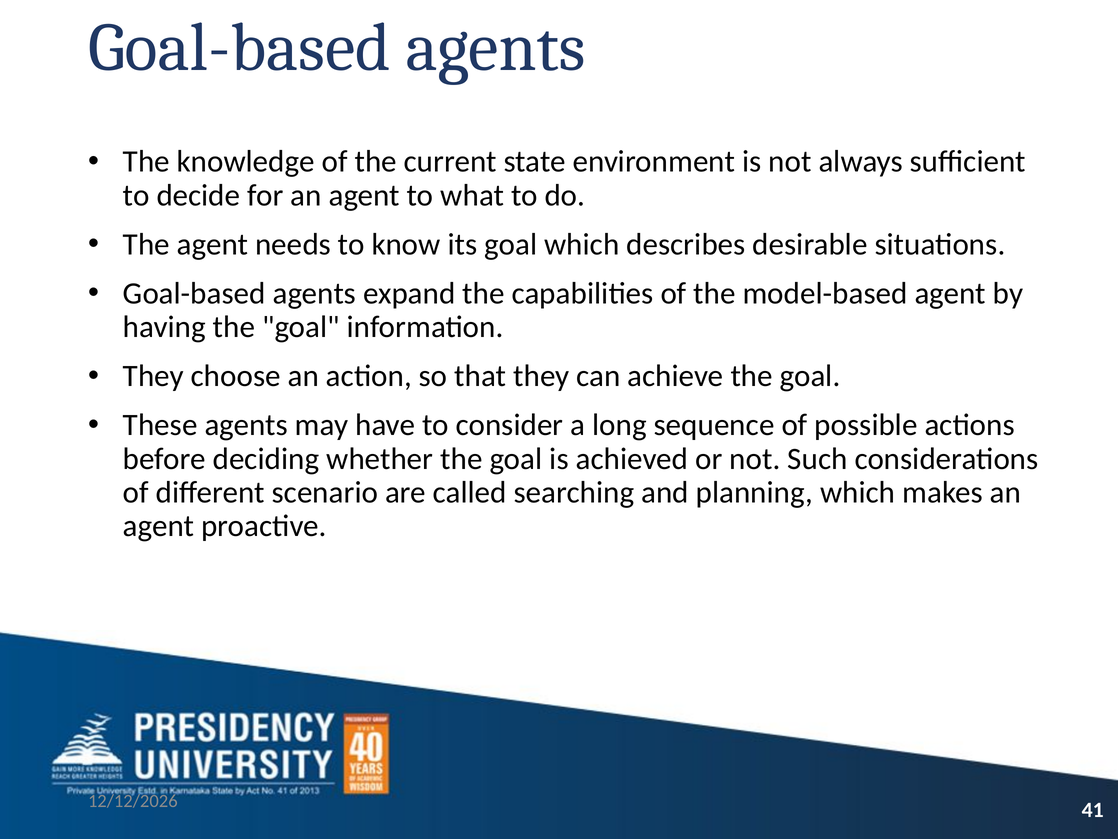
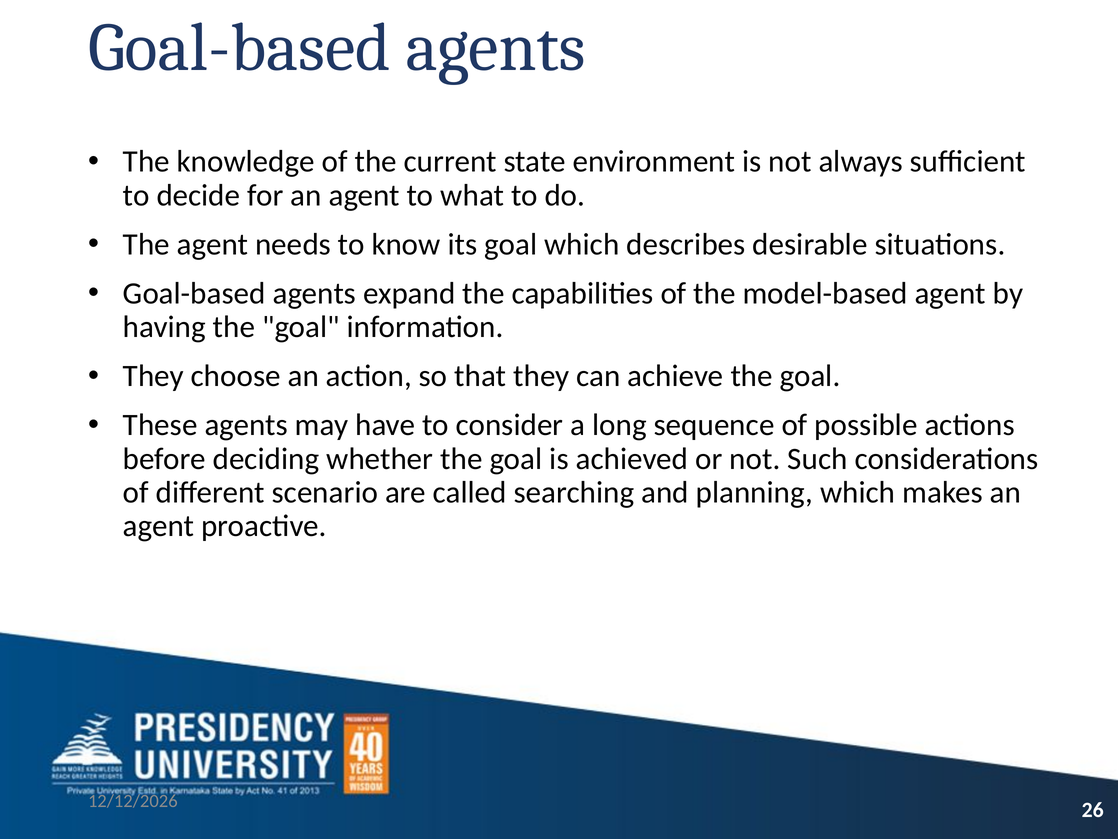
41: 41 -> 26
